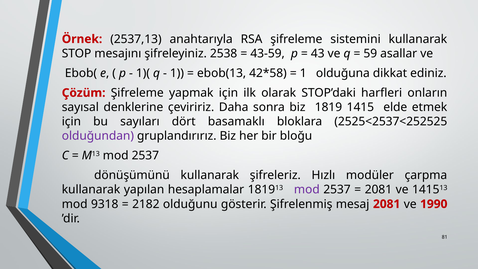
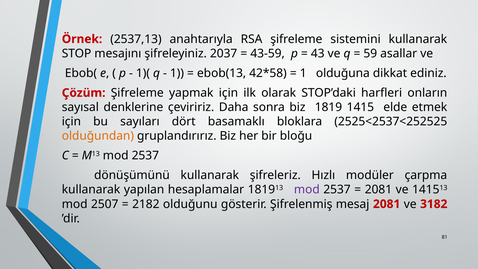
2538: 2538 -> 2037
olduğundan colour: purple -> orange
9318: 9318 -> 2507
1990: 1990 -> 3182
